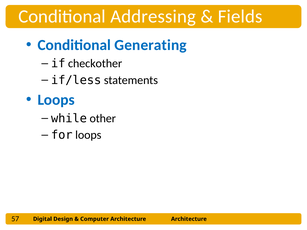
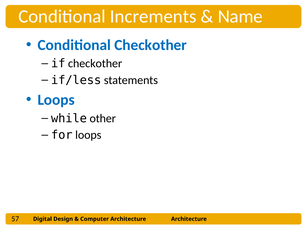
Addressing: Addressing -> Increments
Fields: Fields -> Name
Conditional Generating: Generating -> Checkother
